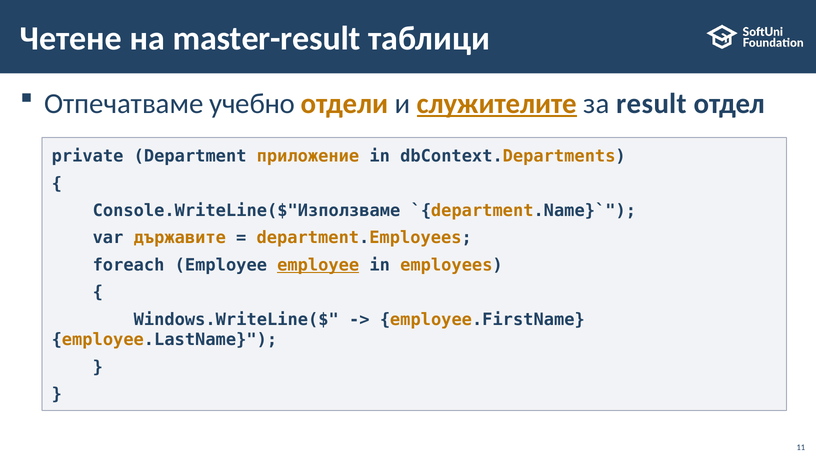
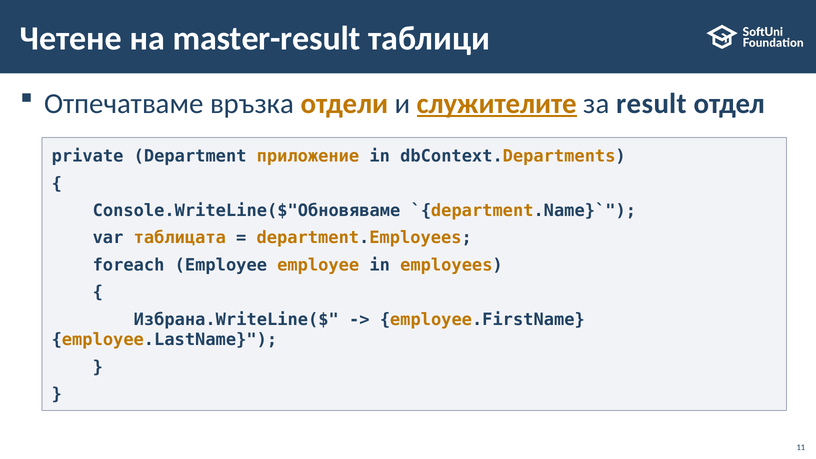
учебно: учебно -> връзка
Console.WriteLine($"Използваме: Console.WriteLine($"Използваме -> Console.WriteLine($"Обновяваме
държавите: държавите -> таблицата
employee at (318, 265) underline: present -> none
Windows.WriteLine($: Windows.WriteLine($ -> Избрана.WriteLine($
